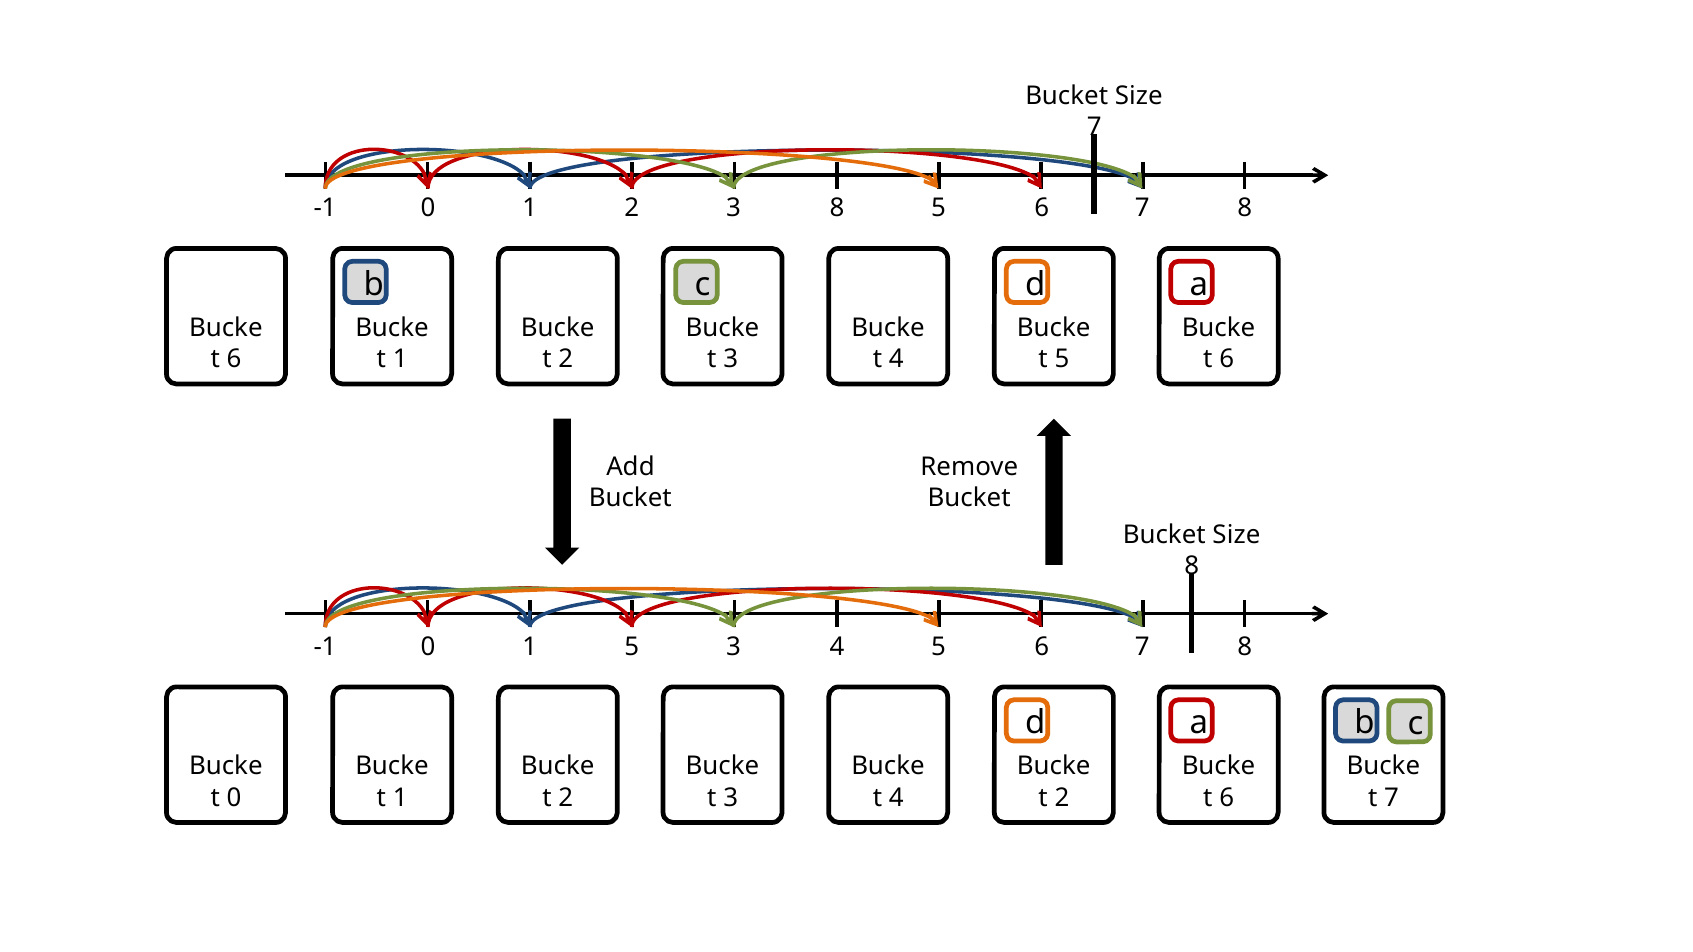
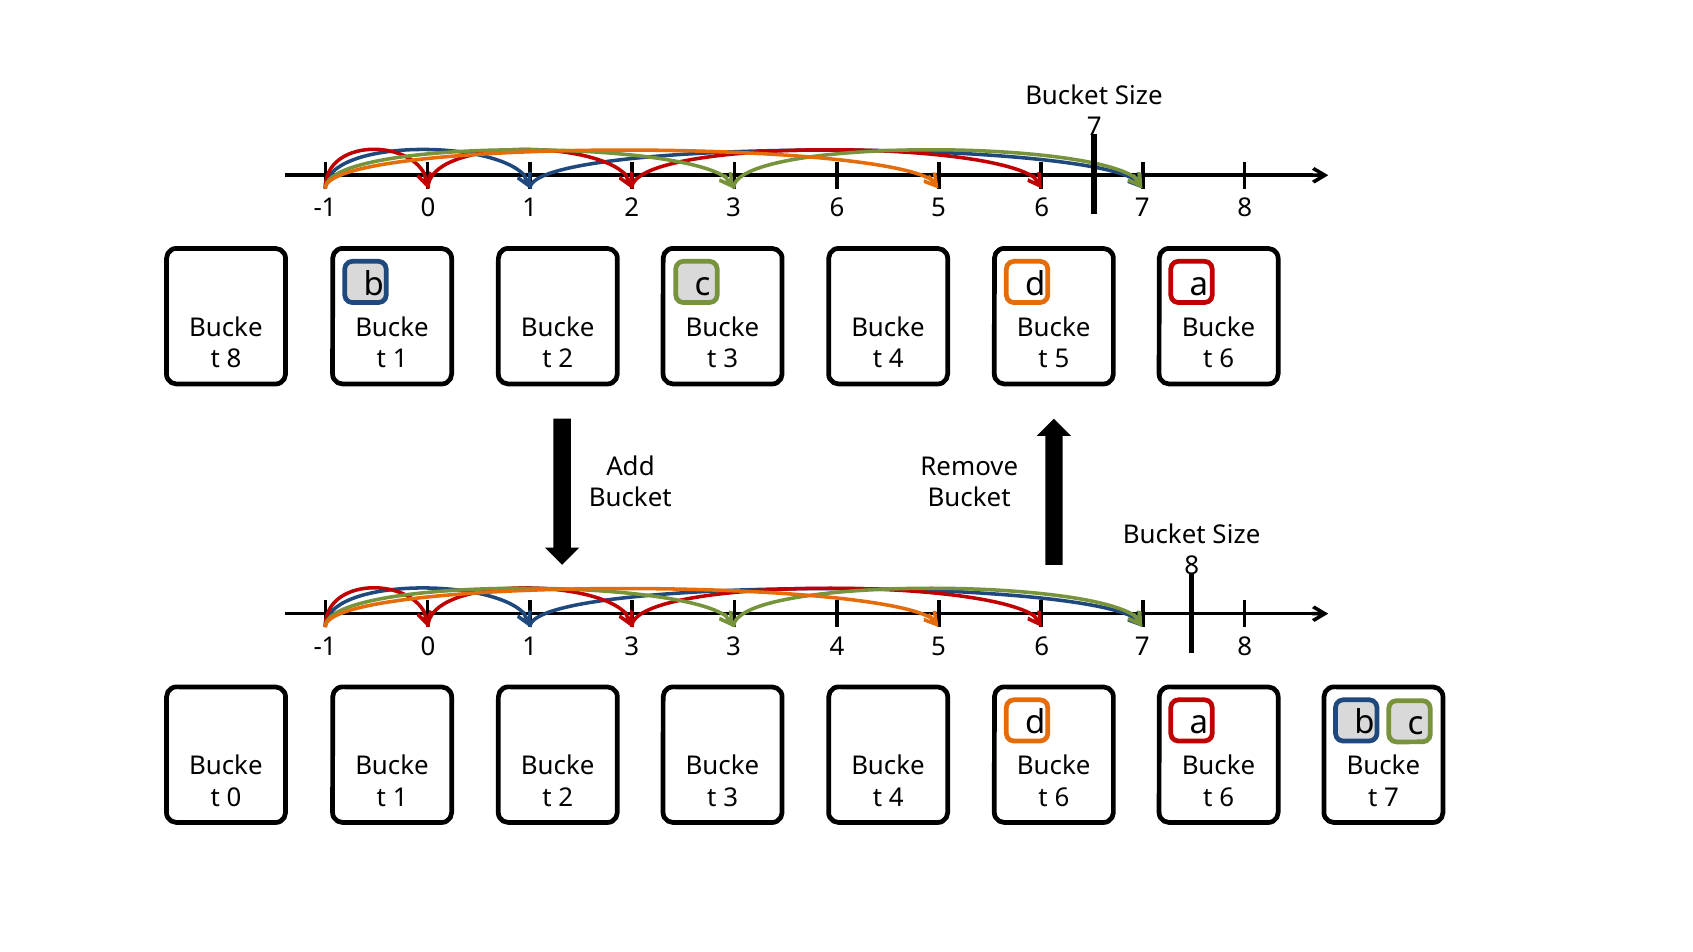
3 8: 8 -> 6
6 at (234, 359): 6 -> 8
1 5: 5 -> 3
2 at (1062, 798): 2 -> 6
